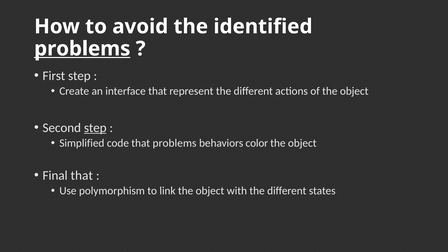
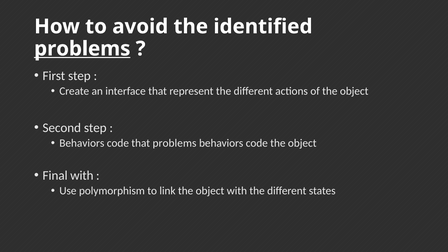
step at (95, 128) underline: present -> none
Simplified at (82, 143): Simplified -> Behaviors
color at (257, 143): color -> code
Final that: that -> with
